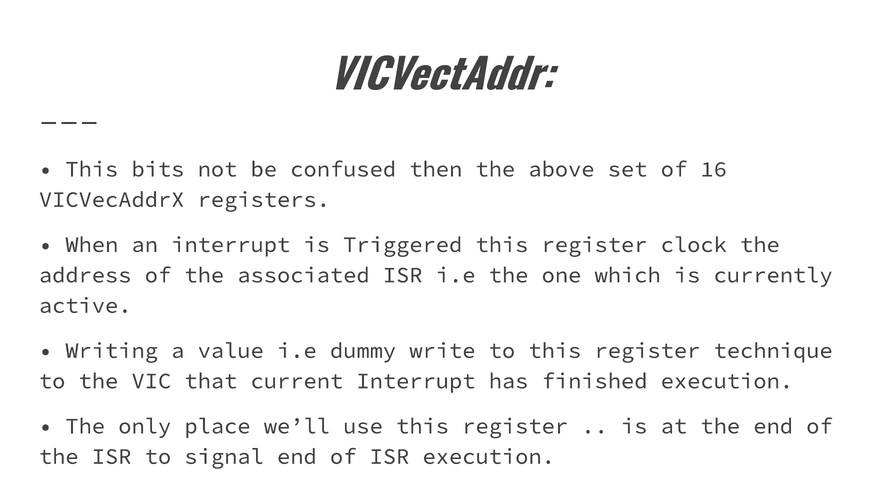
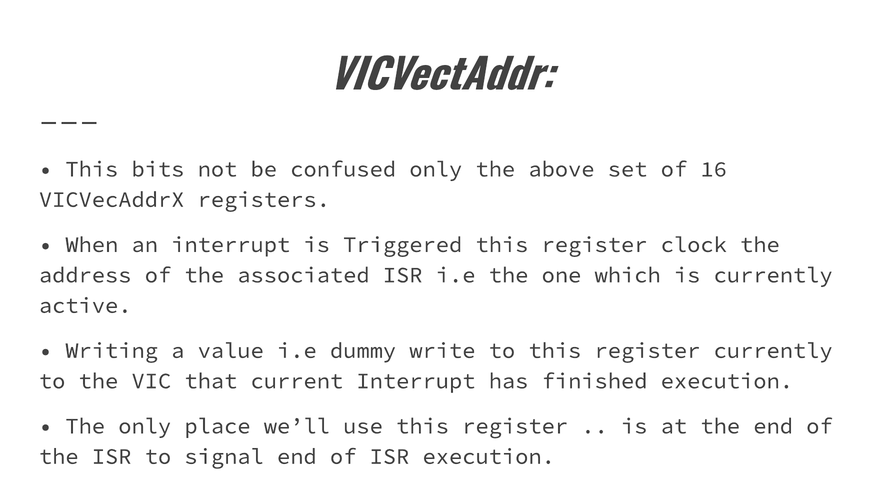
confused then: then -> only
register technique: technique -> currently
